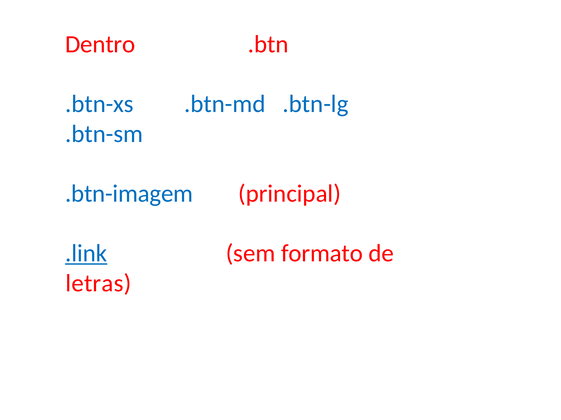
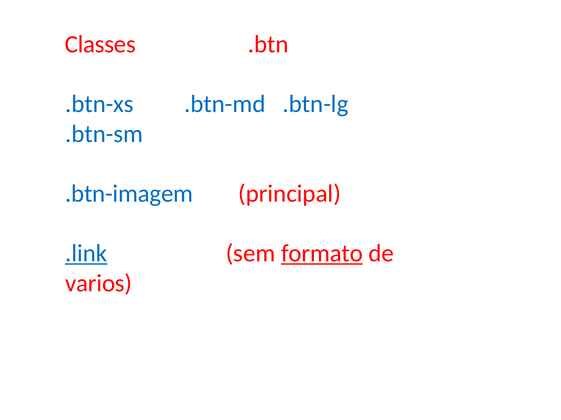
Dentro: Dentro -> Classes
formato underline: none -> present
letras: letras -> varios
